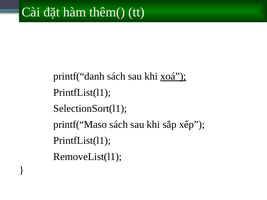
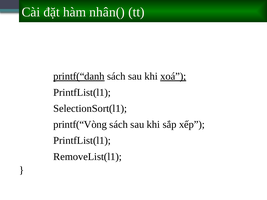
thêm(: thêm( -> nhân(
printf(“danh underline: none -> present
printf(“Maso: printf(“Maso -> printf(“Vòng
